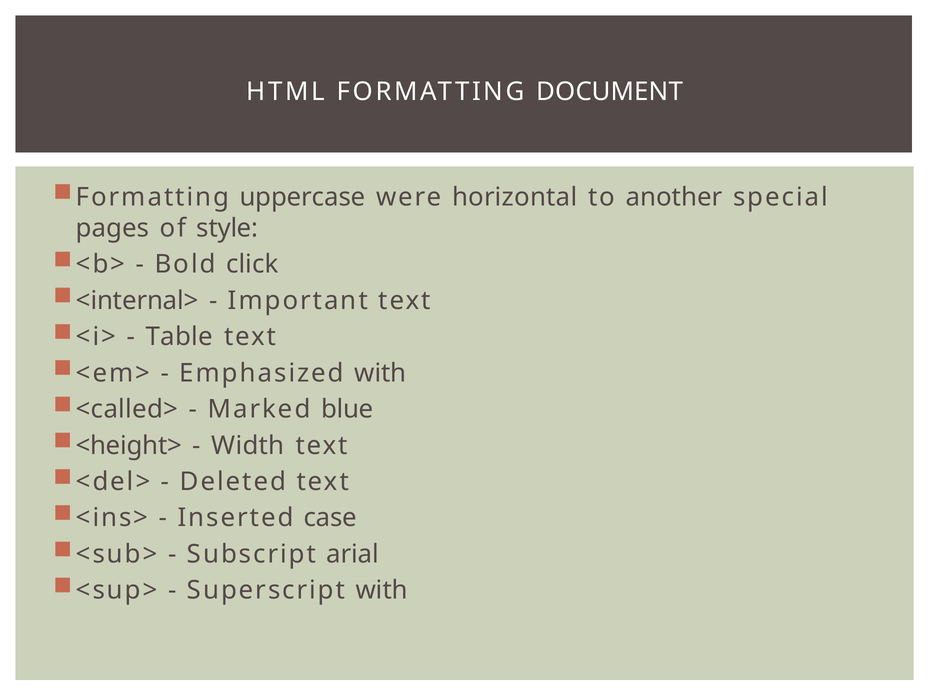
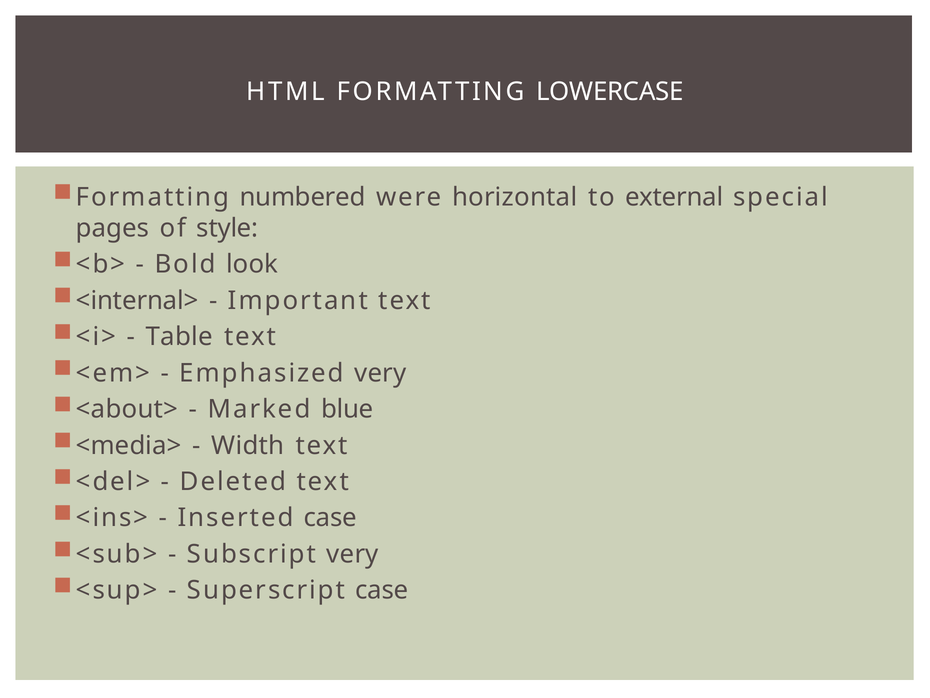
DOCUMENT: DOCUMENT -> LOWERCASE
uppercase: uppercase -> numbered
another: another -> external
click: click -> look
Emphasized with: with -> very
<called>: <called> -> <about>
<height>: <height> -> <media>
Subscript arial: arial -> very
Superscript with: with -> case
